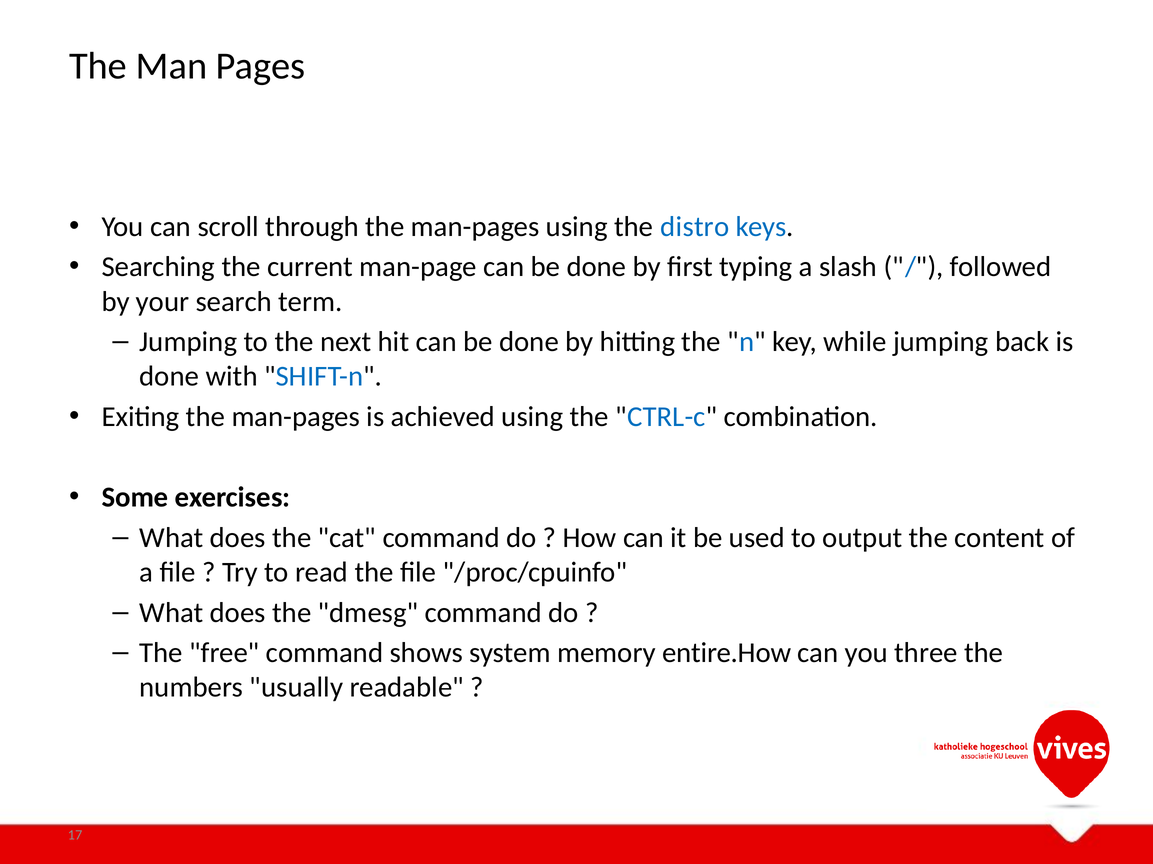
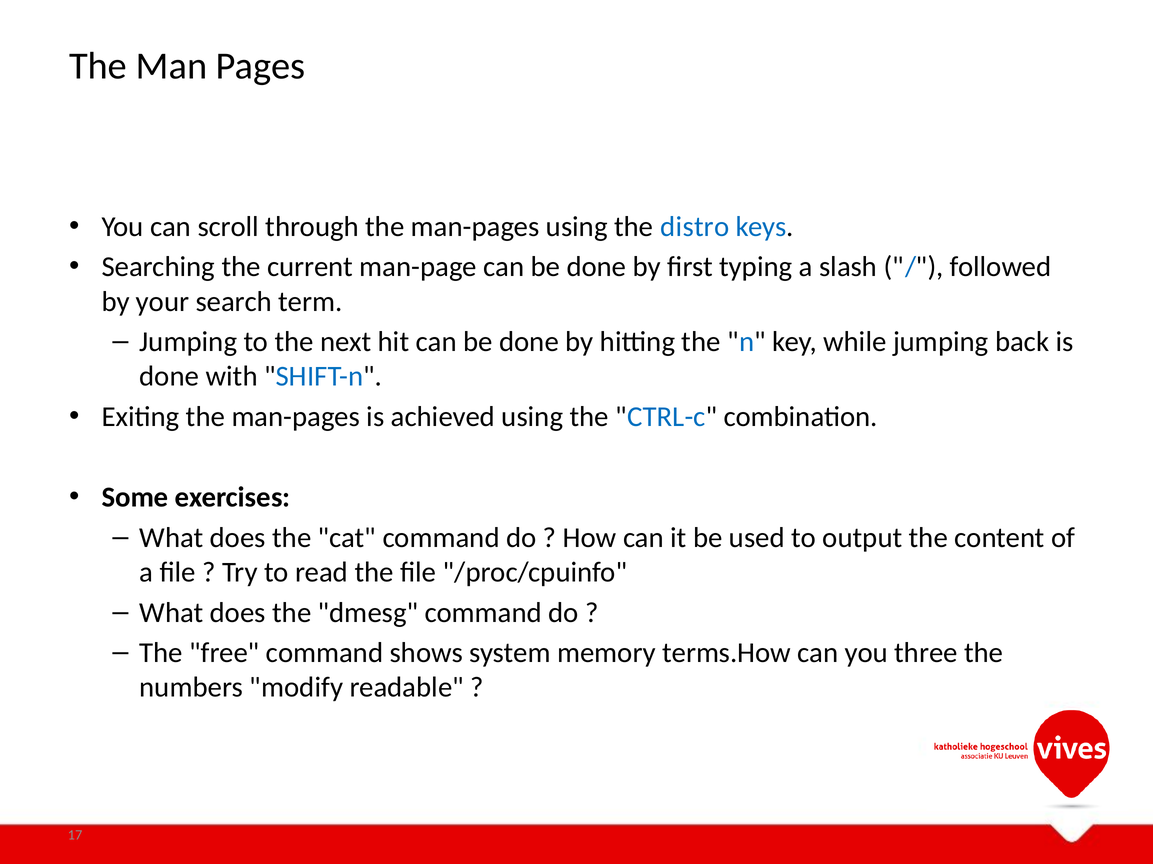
entire.How: entire.How -> terms.How
usually: usually -> modify
